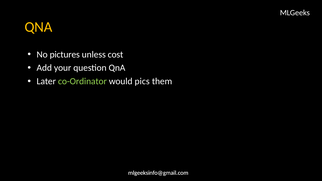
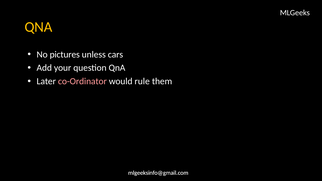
cost: cost -> cars
co-Ordinator colour: light green -> pink
pics: pics -> rule
